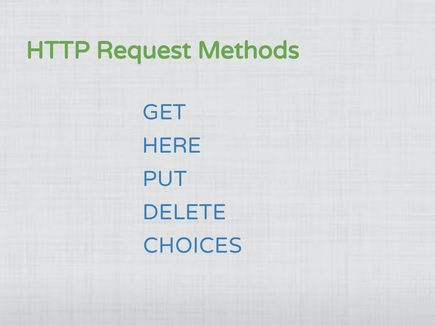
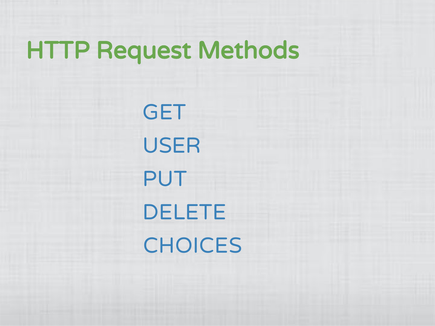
HERE: HERE -> USER
